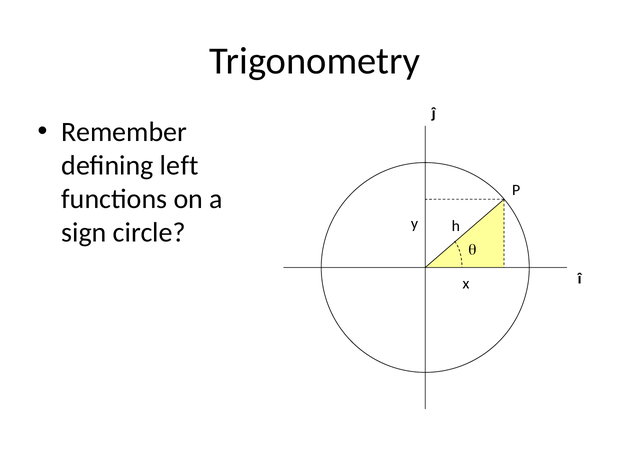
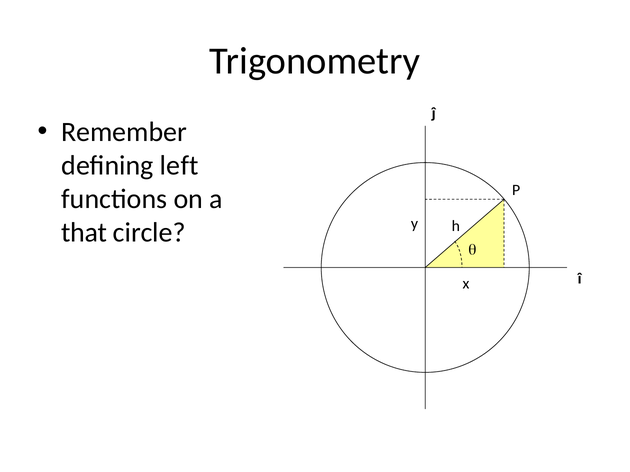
sign: sign -> that
